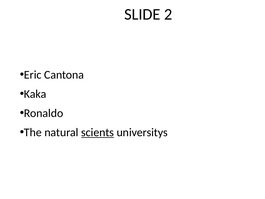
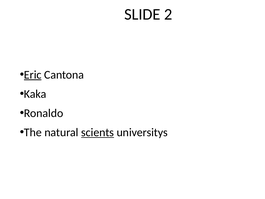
Eric underline: none -> present
